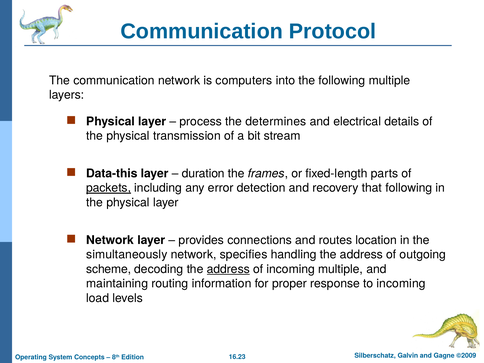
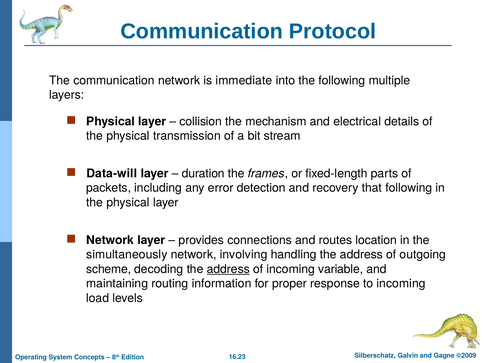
computers: computers -> immediate
process: process -> collision
determines: determines -> mechanism
Data-this: Data-this -> Data-will
packets underline: present -> none
specifies: specifies -> involving
incoming multiple: multiple -> variable
